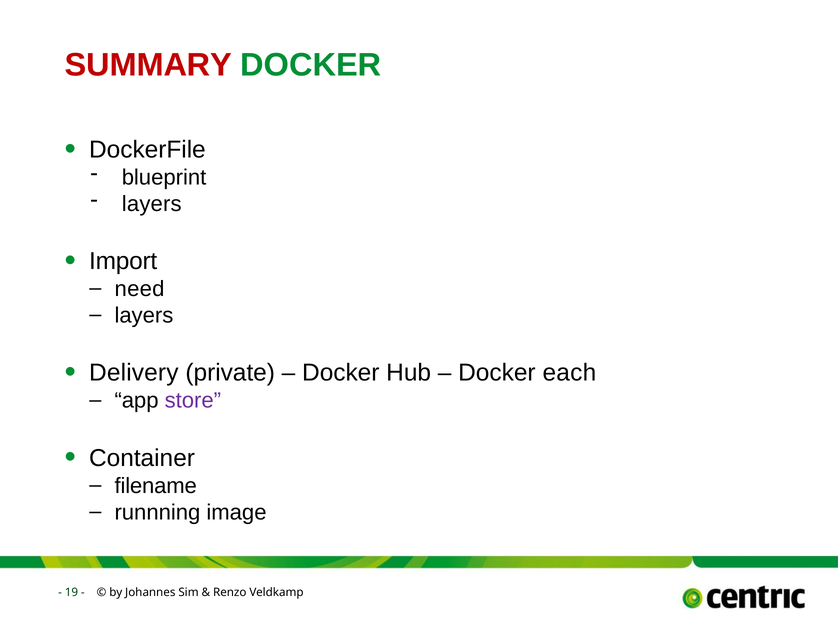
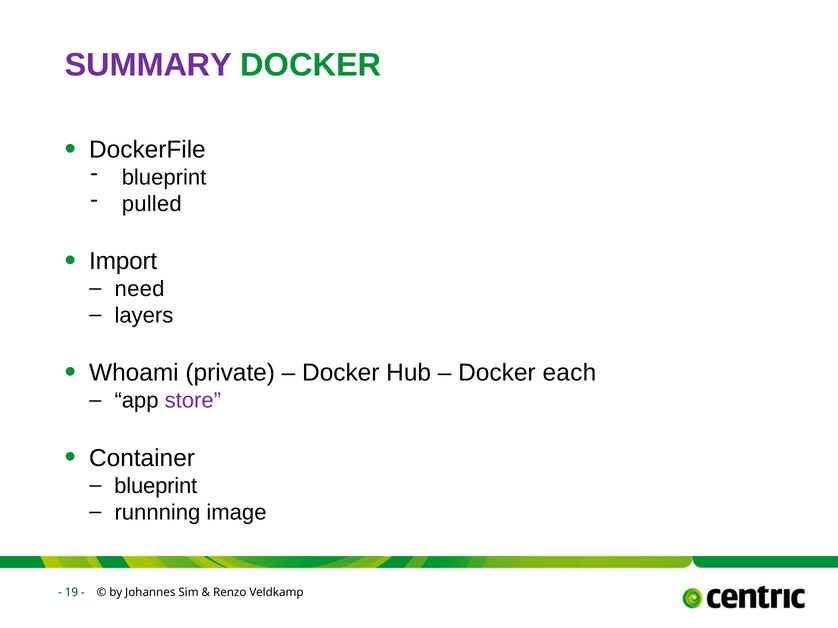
SUMMARY colour: red -> purple
layers at (152, 204): layers -> pulled
Delivery: Delivery -> Whoami
filename at (156, 486): filename -> blueprint
